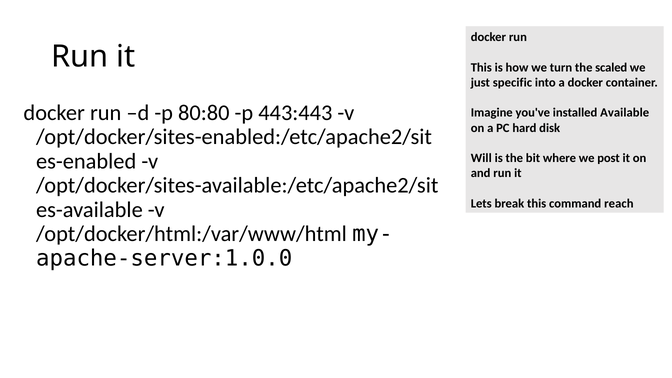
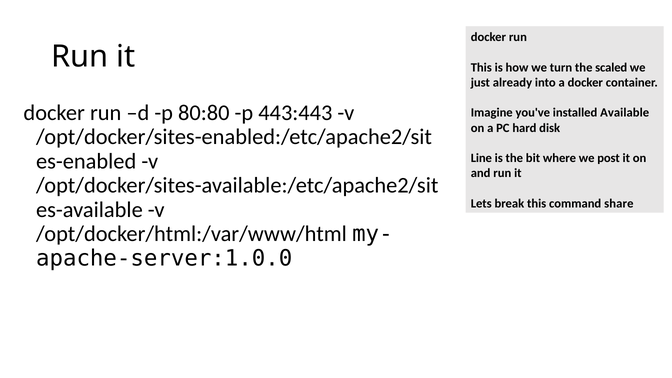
specific: specific -> already
Will: Will -> Line
reach: reach -> share
